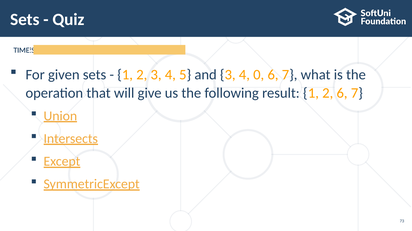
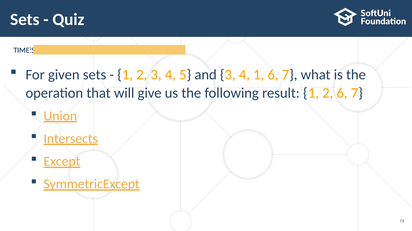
4 0: 0 -> 1
